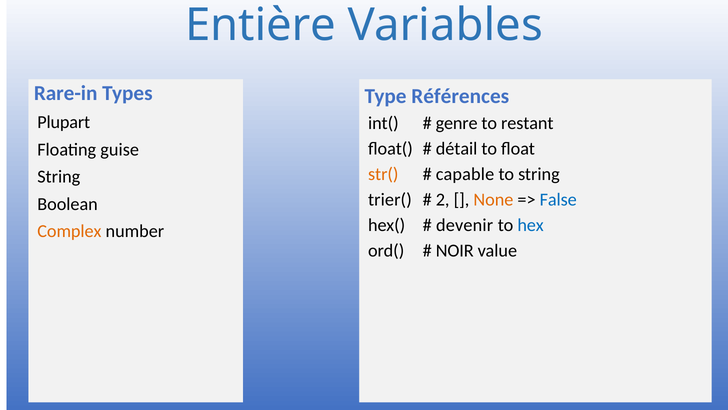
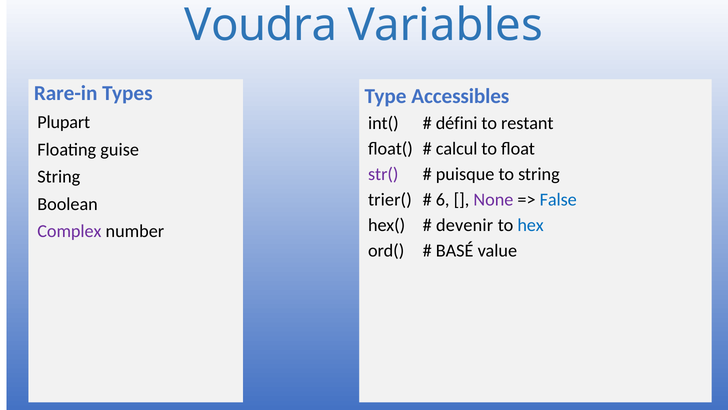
Entière: Entière -> Voudra
Références: Références -> Accessibles
genre: genre -> défini
détail: détail -> calcul
str( colour: orange -> purple
capable: capable -> puisque
2: 2 -> 6
None colour: orange -> purple
Complex colour: orange -> purple
NOIR: NOIR -> BASÉ
